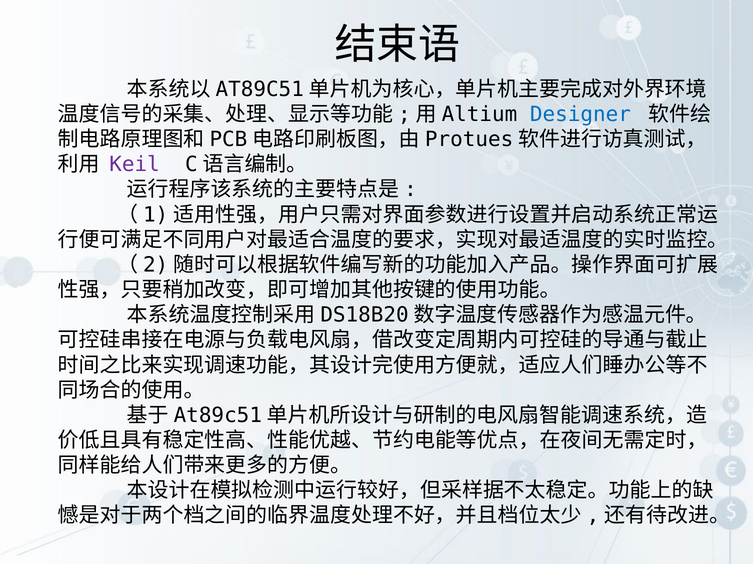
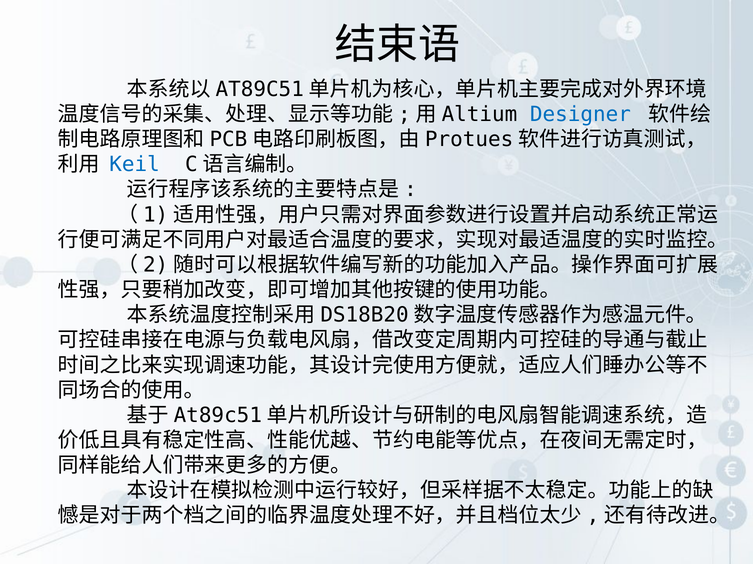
Keil colour: purple -> blue
